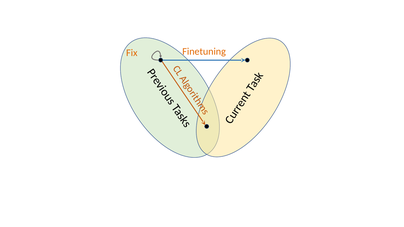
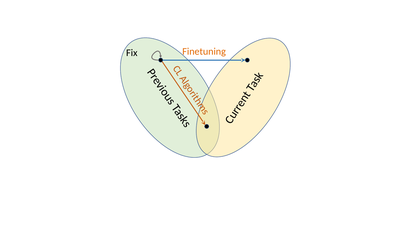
Fix colour: orange -> black
